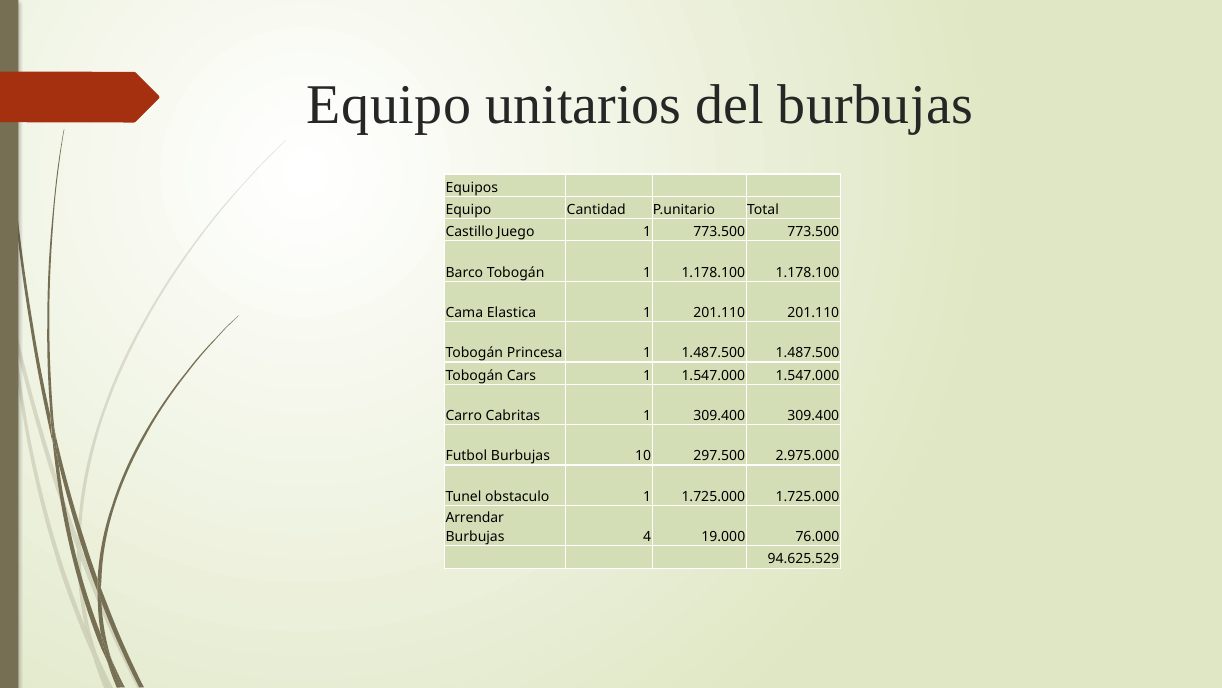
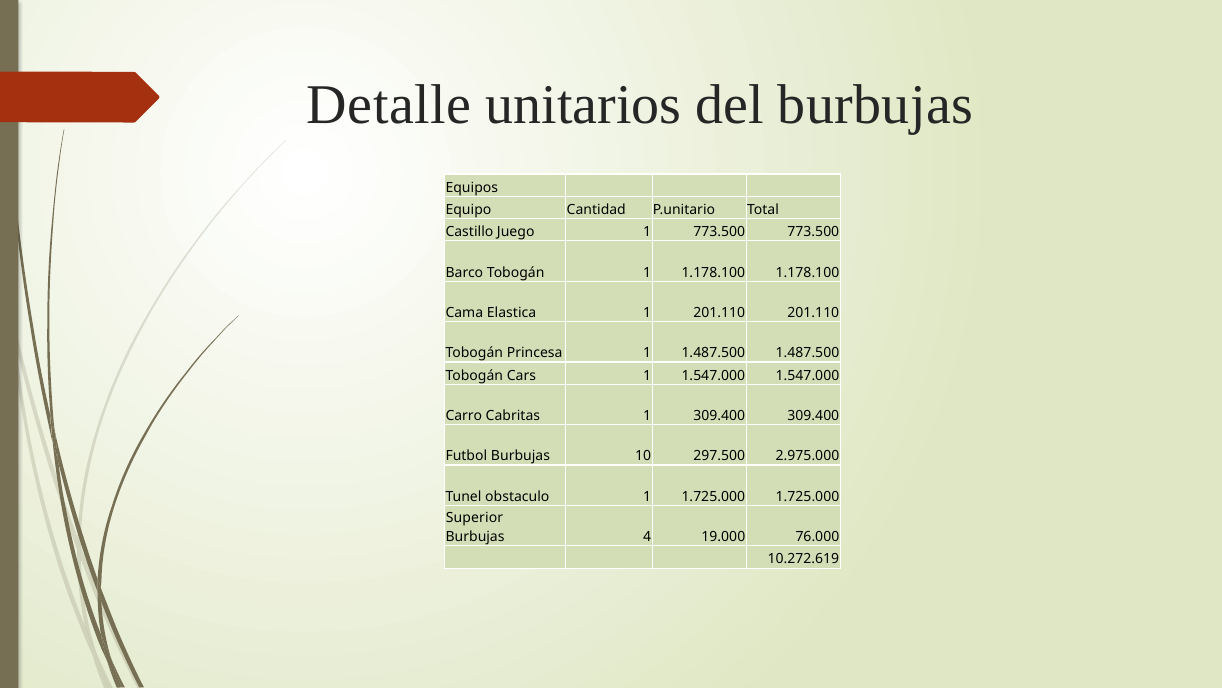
Equipo at (389, 105): Equipo -> Detalle
Arrendar: Arrendar -> Superior
94.625.529: 94.625.529 -> 10.272.619
